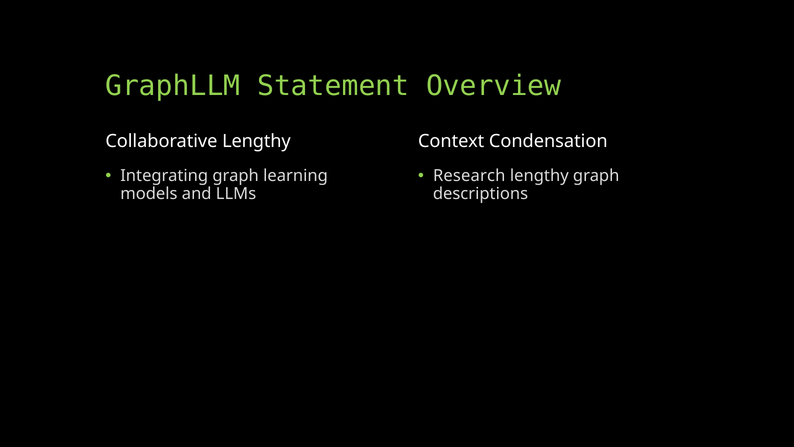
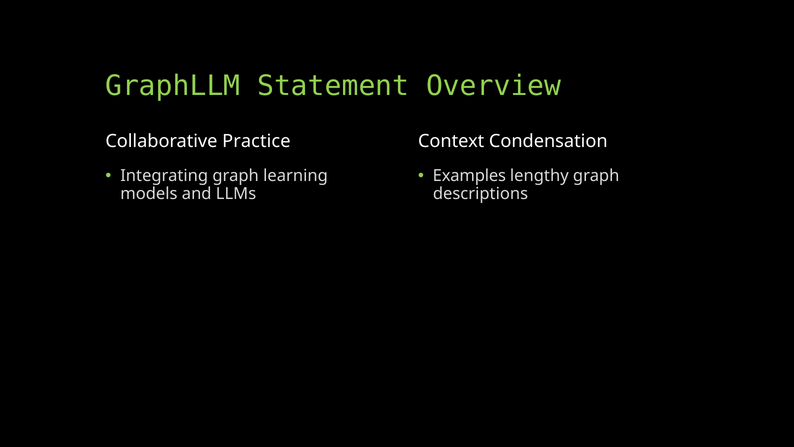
Collaborative Lengthy: Lengthy -> Practice
Research: Research -> Examples
